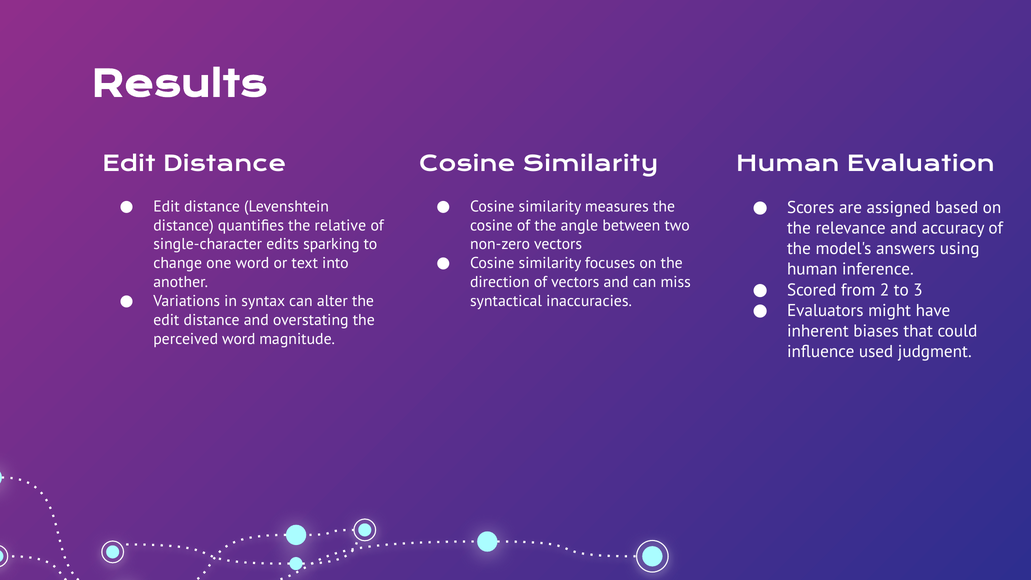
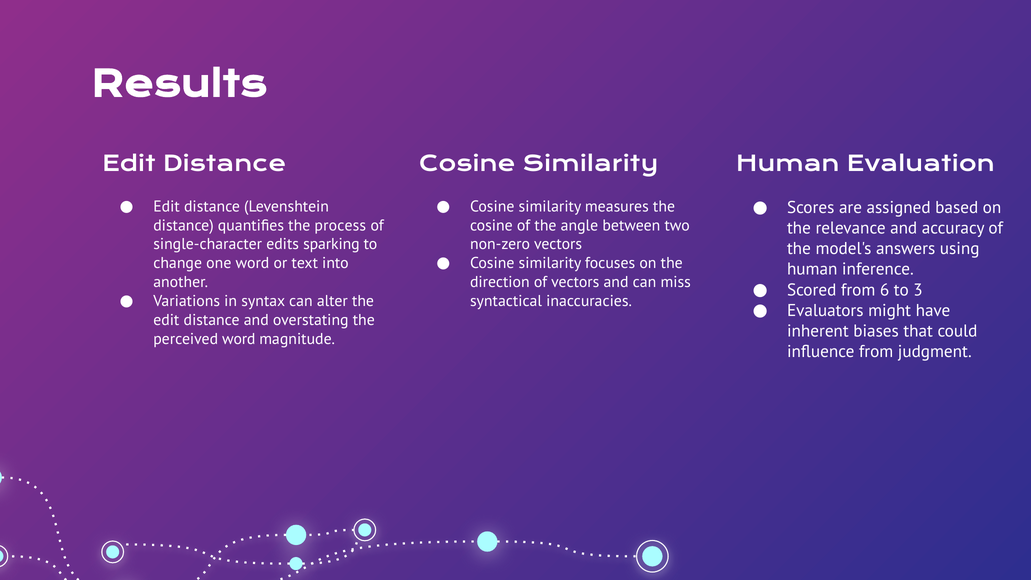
relative: relative -> process
2: 2 -> 6
influence used: used -> from
